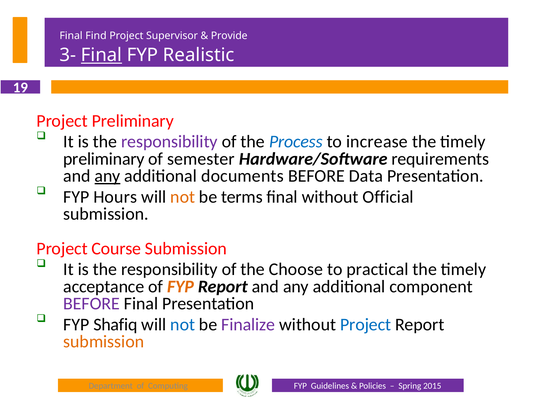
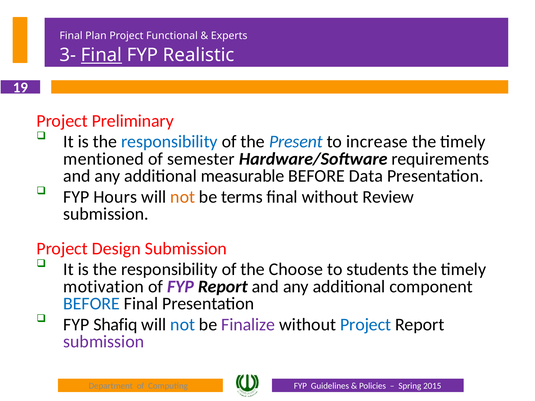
Find: Find -> Plan
Supervisor: Supervisor -> Functional
Provide: Provide -> Experts
responsibility at (169, 142) colour: purple -> blue
Process: Process -> Present
preliminary at (104, 159): preliminary -> mentioned
any at (107, 176) underline: present -> none
documents: documents -> measurable
Official: Official -> Review
Course: Course -> Design
practical: practical -> students
acceptance: acceptance -> motivation
FYP at (180, 287) colour: orange -> purple
BEFORE at (92, 304) colour: purple -> blue
submission at (104, 342) colour: orange -> purple
